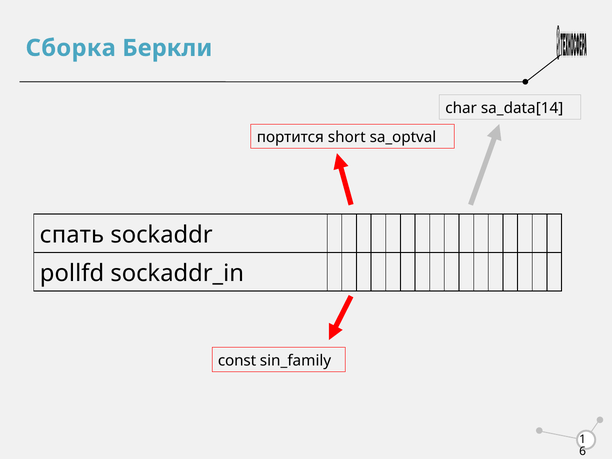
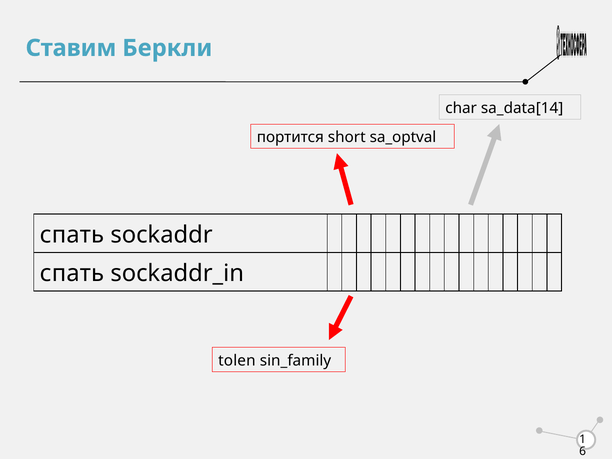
Сборка: Сборка -> Ставим
pollfd at (72, 273): pollfd -> спать
const: const -> tolen
